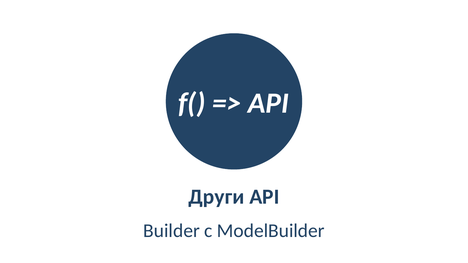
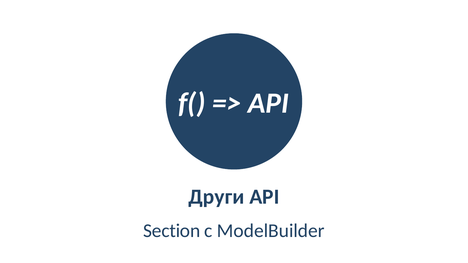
Builder: Builder -> Section
